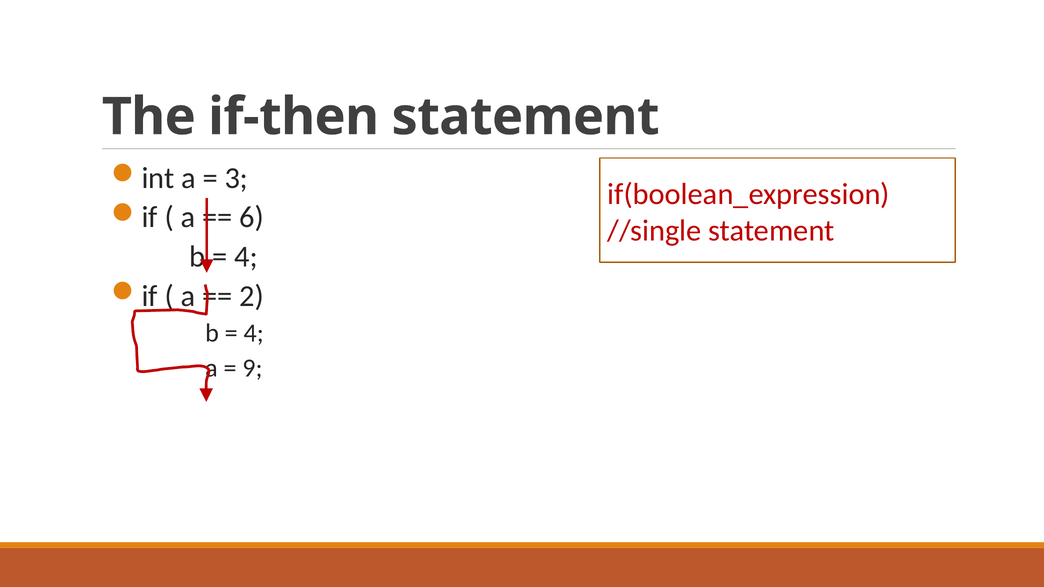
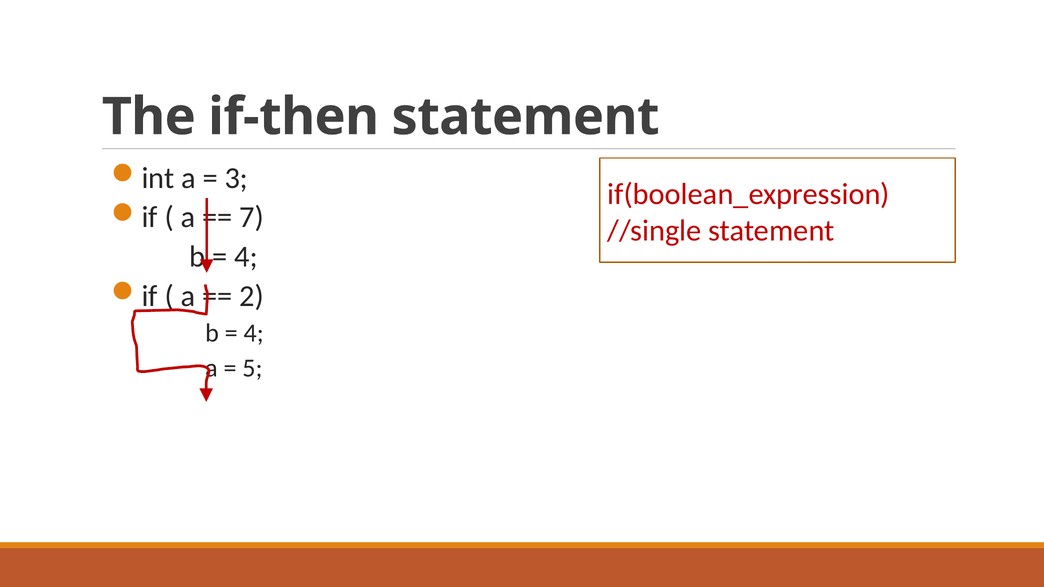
6: 6 -> 7
9: 9 -> 5
